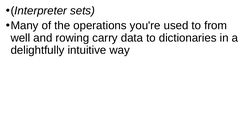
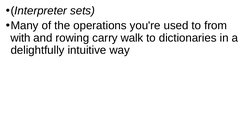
well: well -> with
data: data -> walk
